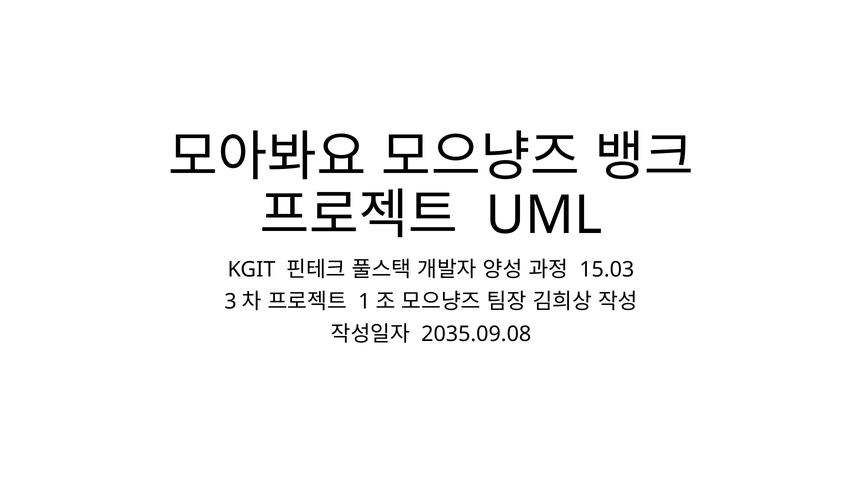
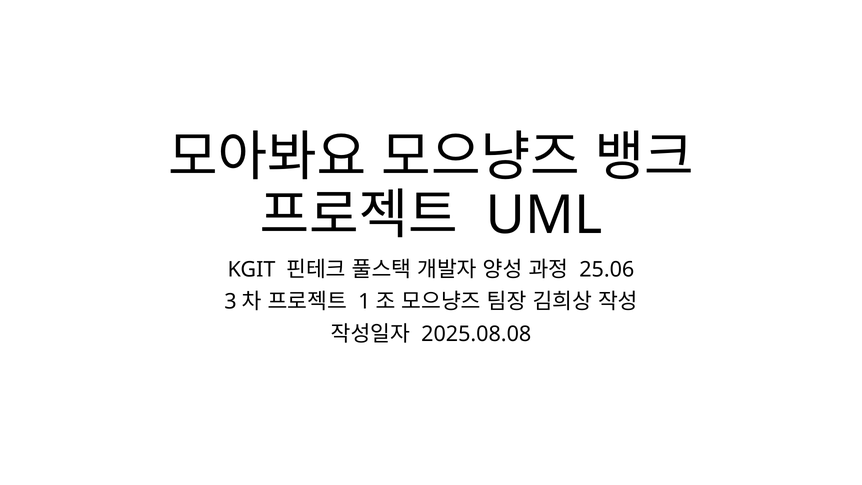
15.03: 15.03 -> 25.06
2035.09.08: 2035.09.08 -> 2025.08.08
